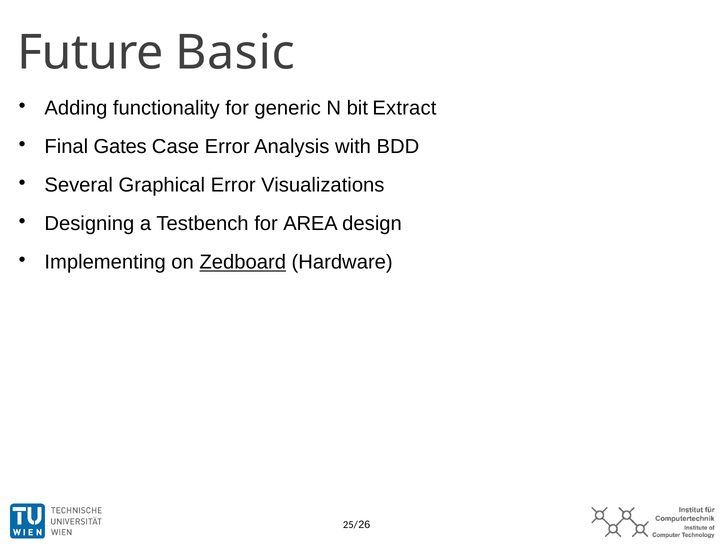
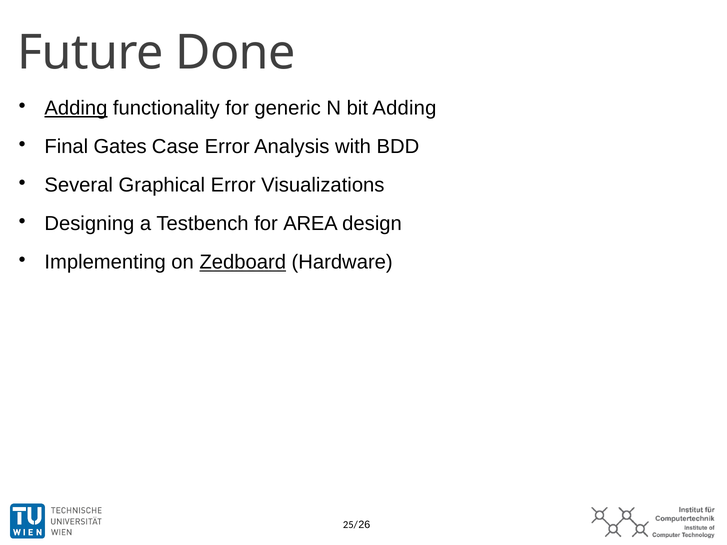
Basic: Basic -> Done
Adding at (76, 108) underline: none -> present
bit Extract: Extract -> Adding
